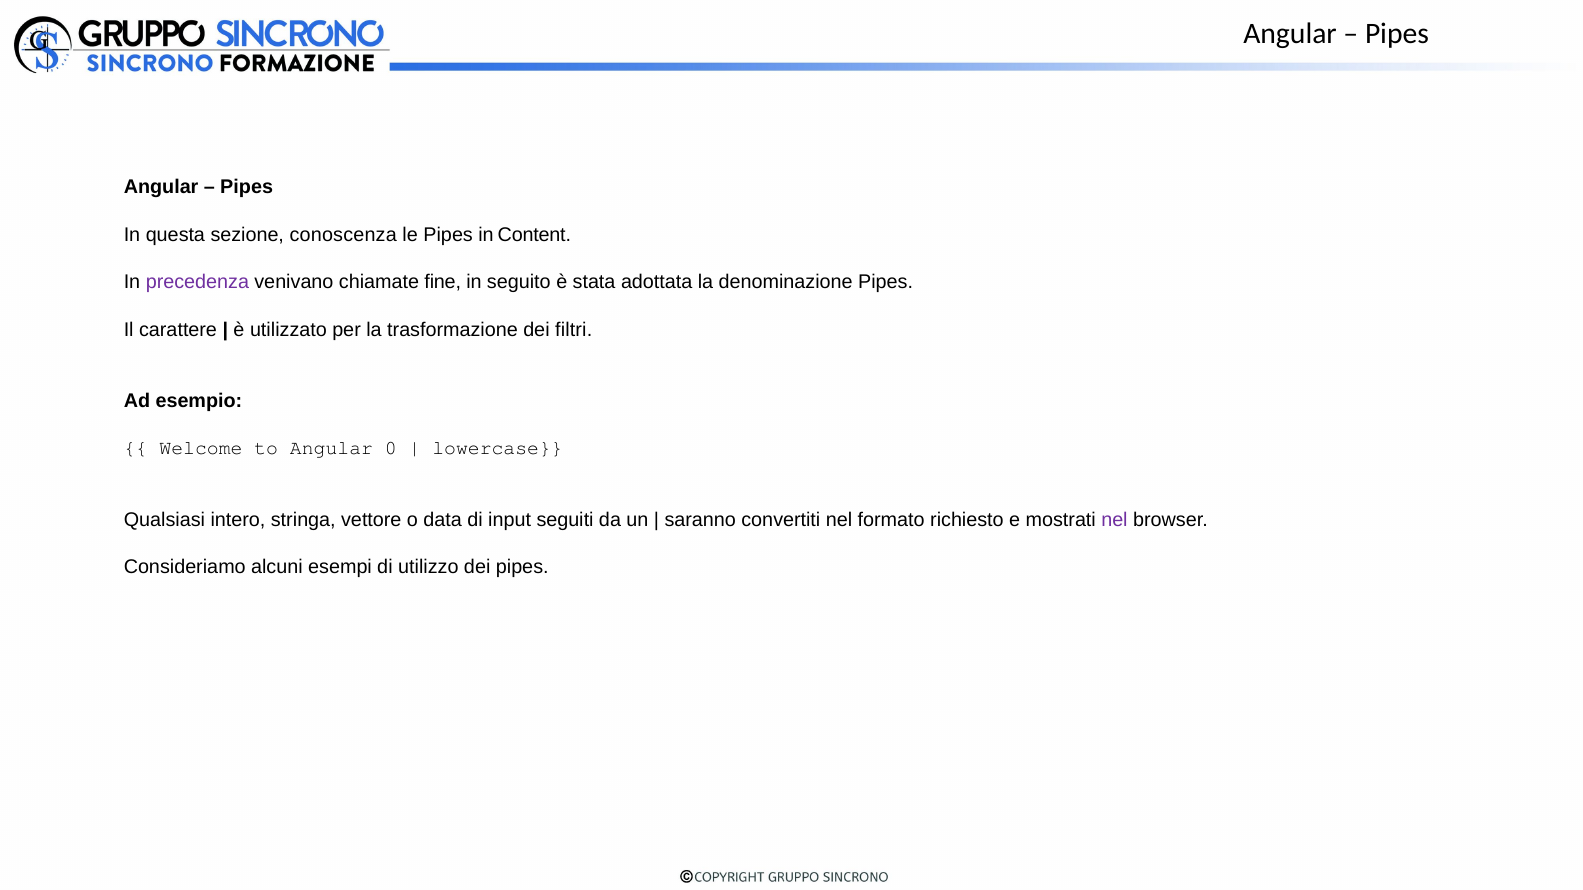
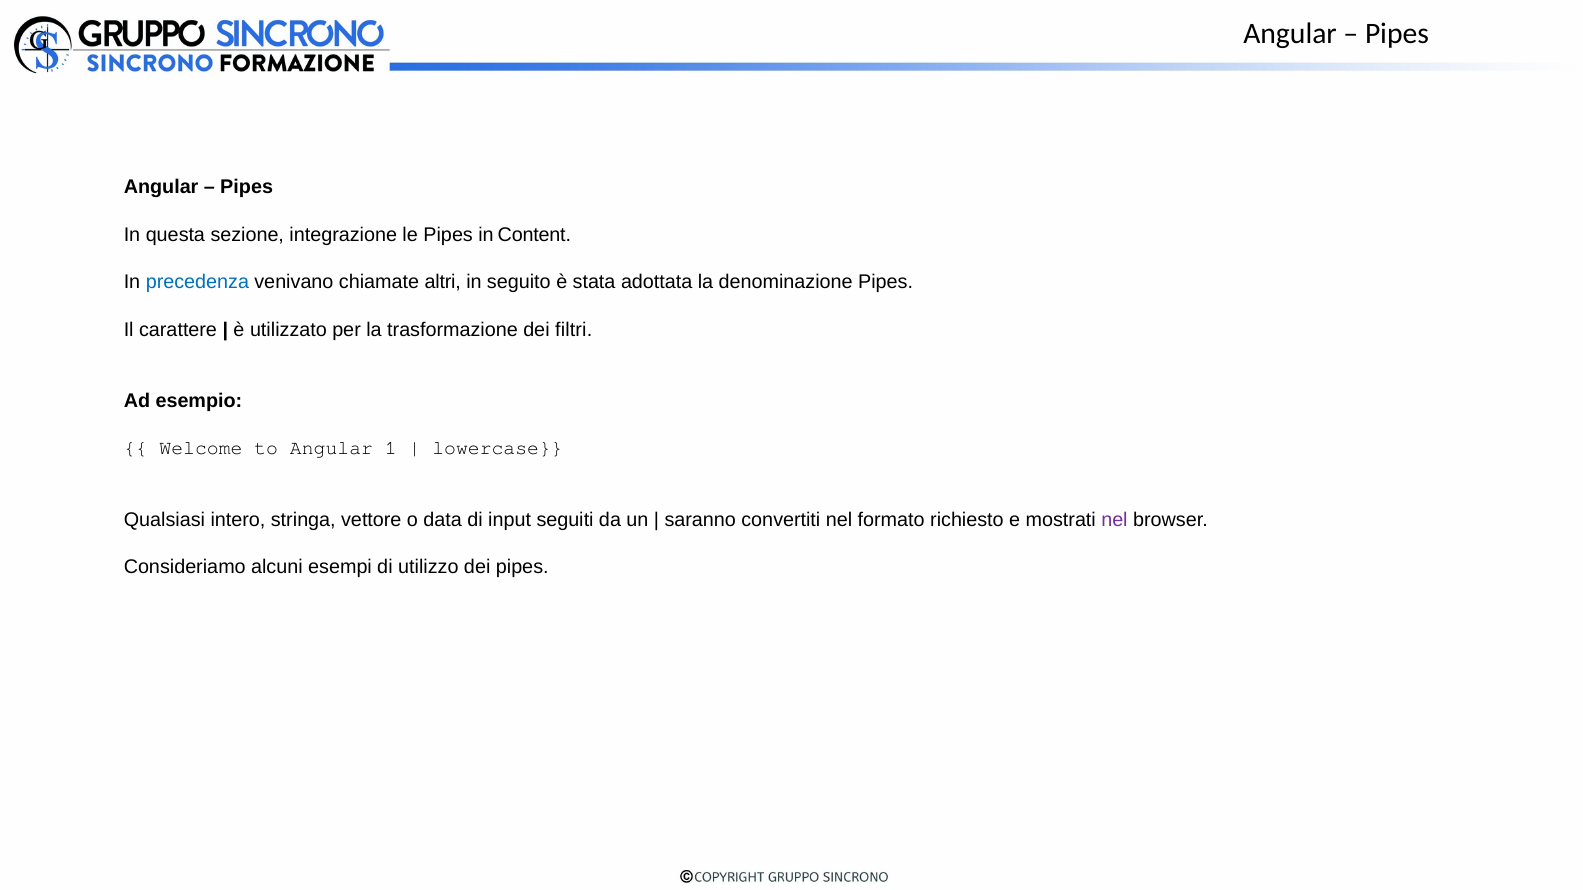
conoscenza: conoscenza -> integrazione
precedenza colour: purple -> blue
fine: fine -> altri
0: 0 -> 1
